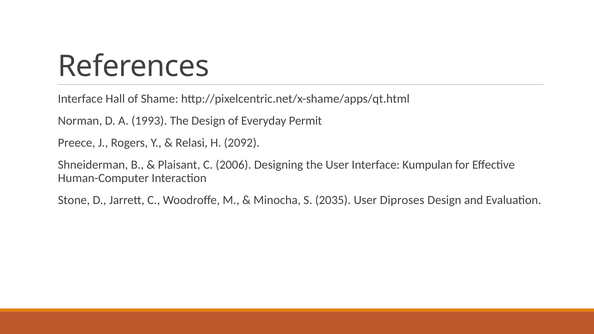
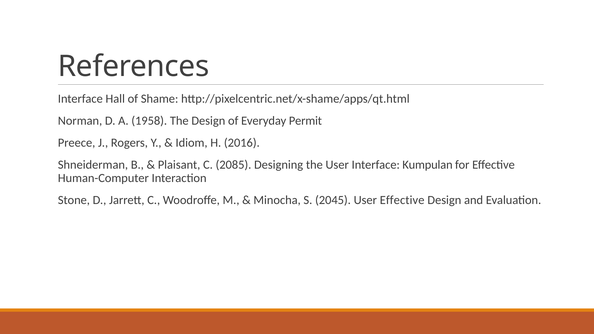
1993: 1993 -> 1958
Relasi: Relasi -> Idiom
2092: 2092 -> 2016
2006: 2006 -> 2085
2035: 2035 -> 2045
User Diproses: Diproses -> Effective
